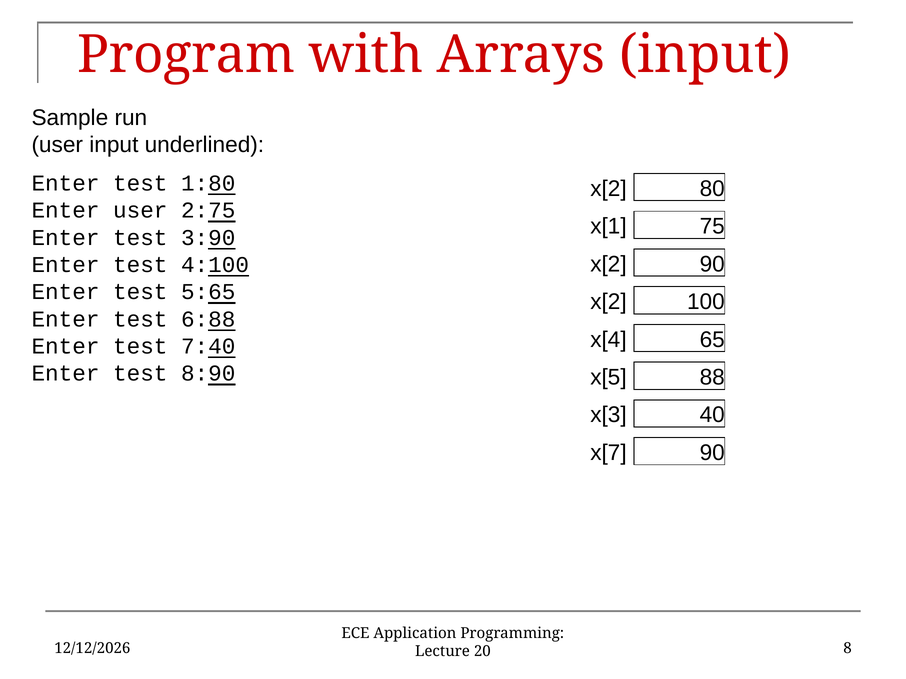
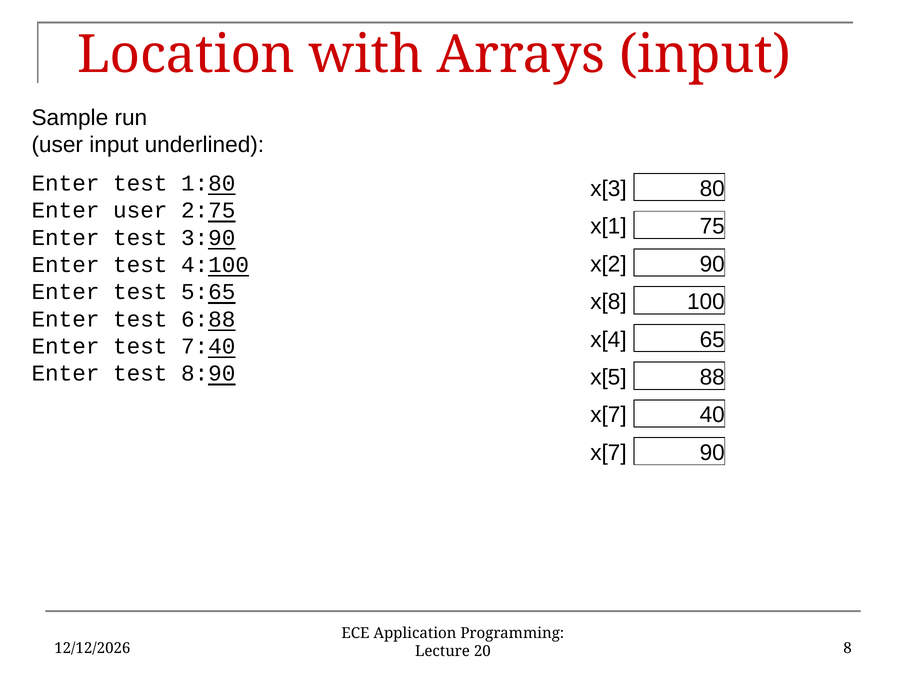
Program: Program -> Location
x[2 at (608, 189): x[2 -> x[3
x[2 at (608, 302): x[2 -> x[8
x[3 at (608, 415): x[3 -> x[7
